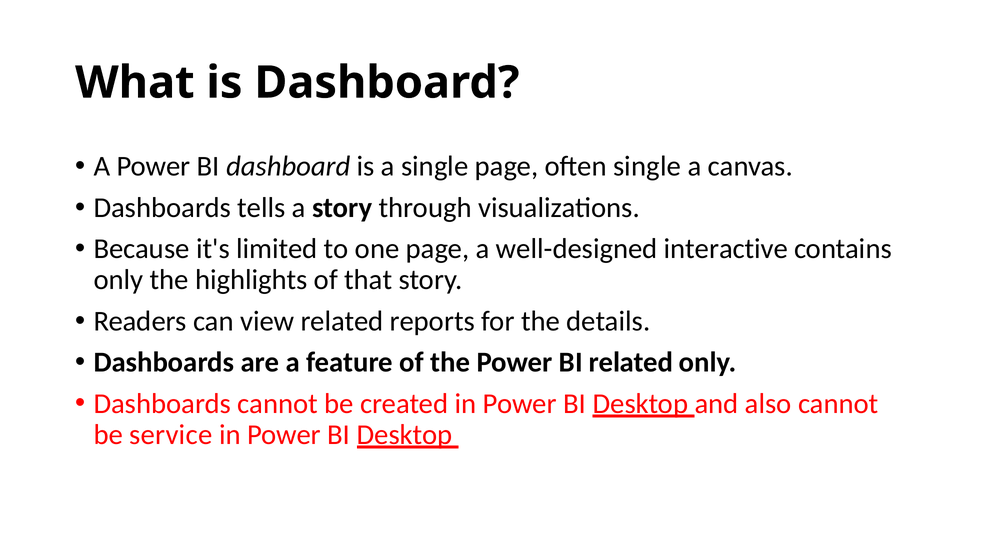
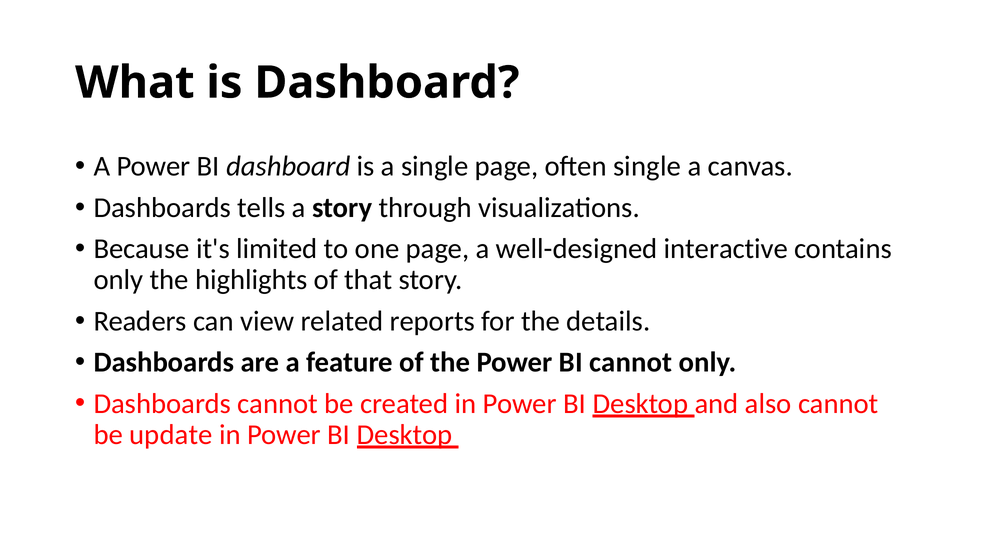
BI related: related -> cannot
service: service -> update
